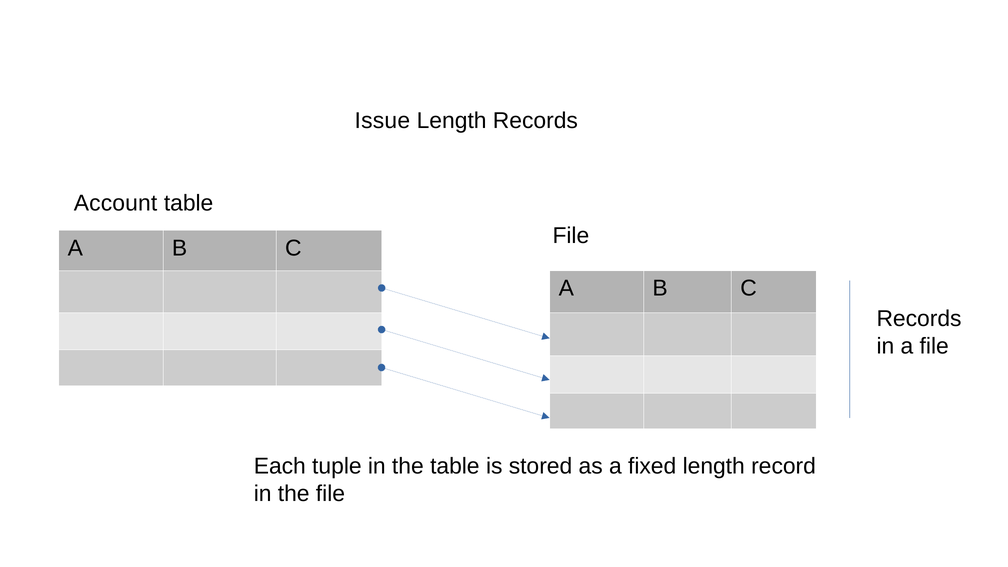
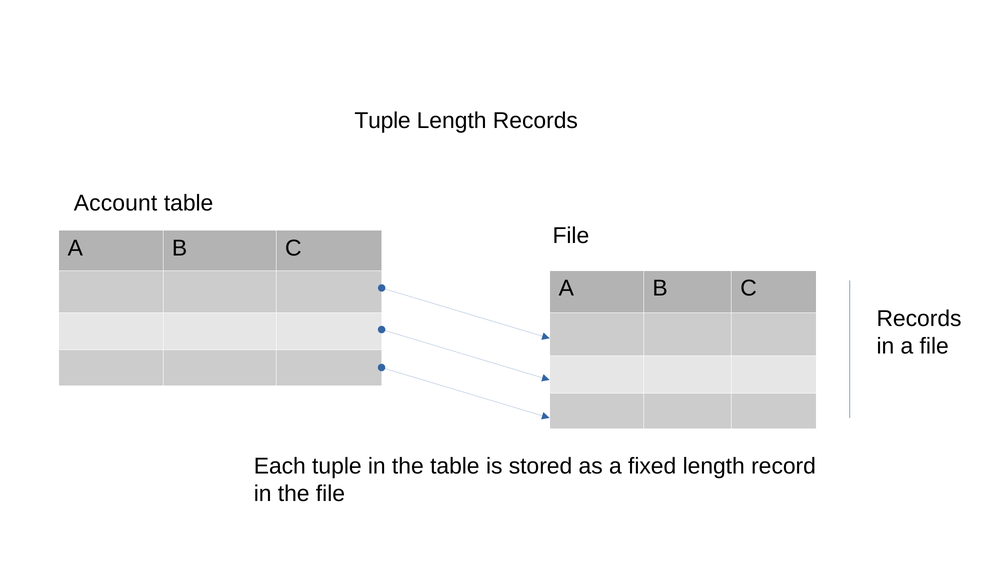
Issue at (382, 121): Issue -> Tuple
